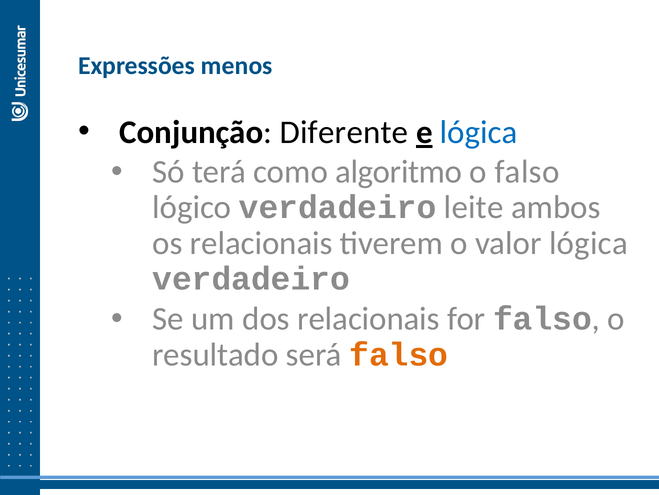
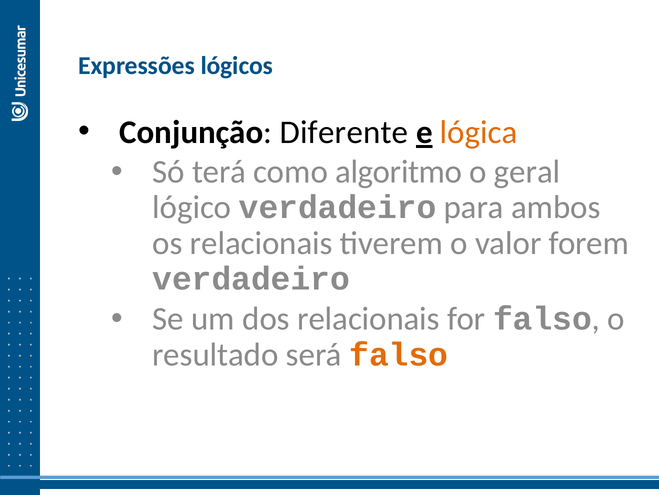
menos: menos -> lógicos
lógica at (479, 132) colour: blue -> orange
o falso: falso -> geral
leite: leite -> para
valor lógica: lógica -> forem
